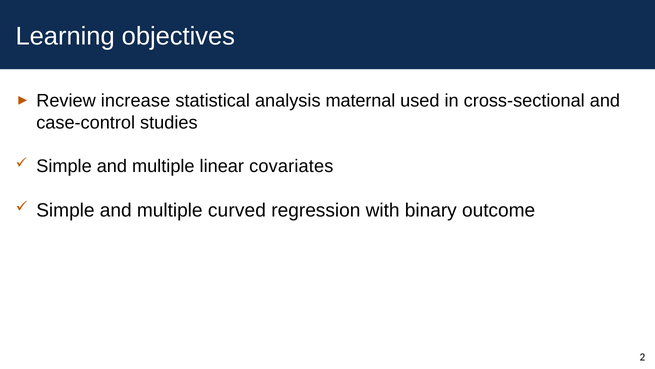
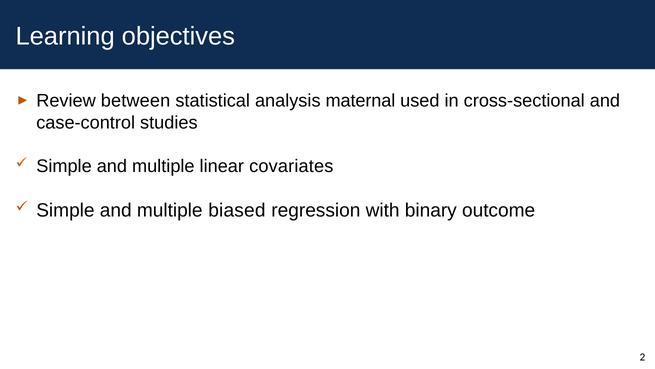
increase: increase -> between
curved: curved -> biased
